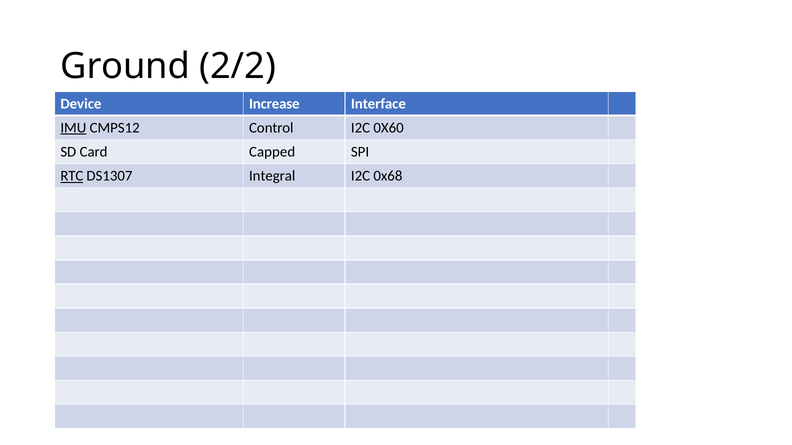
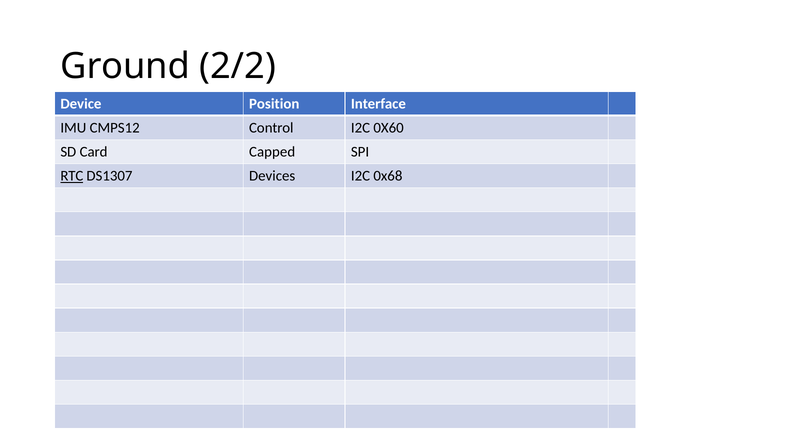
Increase: Increase -> Position
IMU underline: present -> none
Integral: Integral -> Devices
